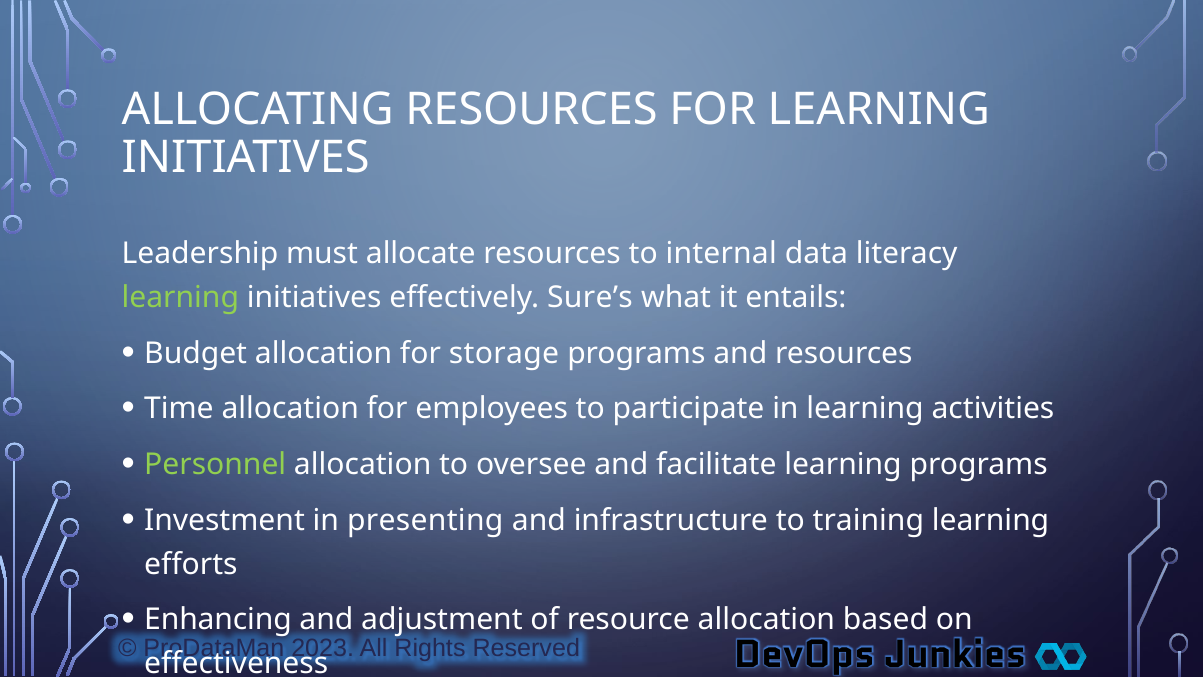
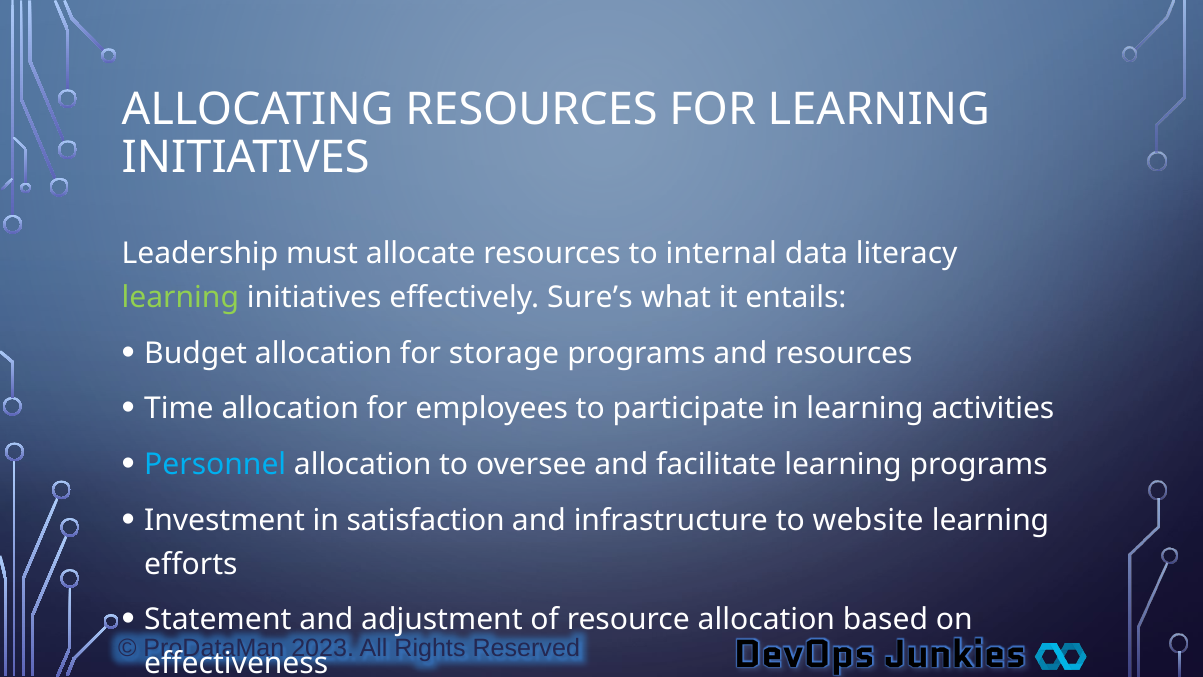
Personnel colour: light green -> light blue
presenting: presenting -> satisfaction
training: training -> website
Enhancing: Enhancing -> Statement
